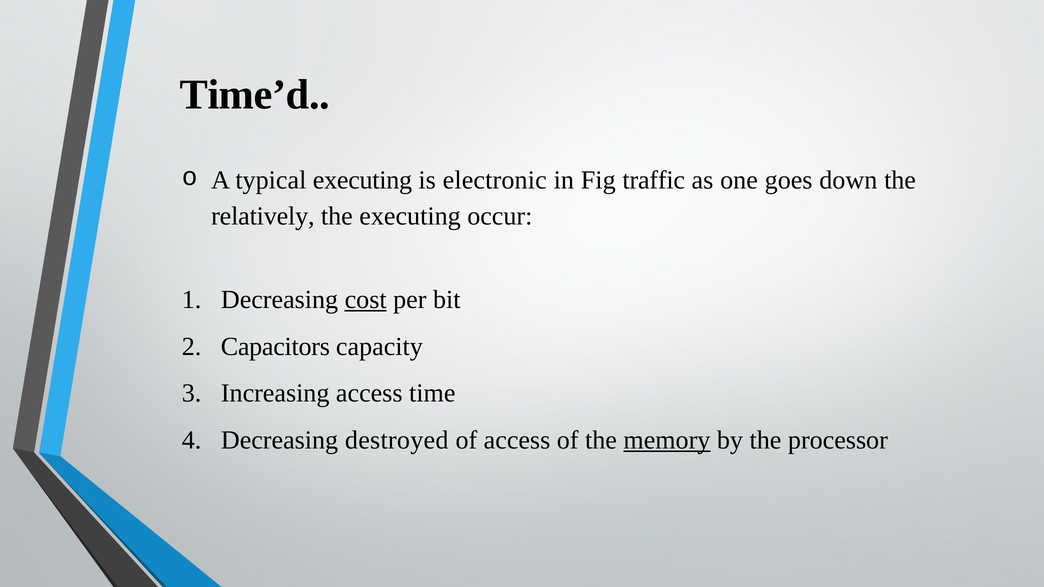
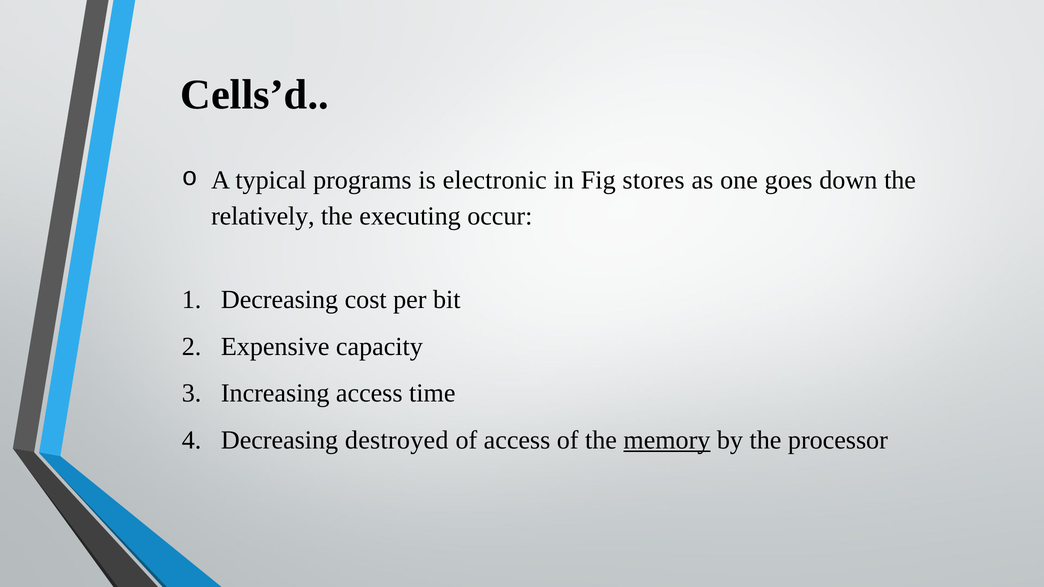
Time’d: Time’d -> Cells’d
typical executing: executing -> programs
traffic: traffic -> stores
cost underline: present -> none
Capacitors: Capacitors -> Expensive
